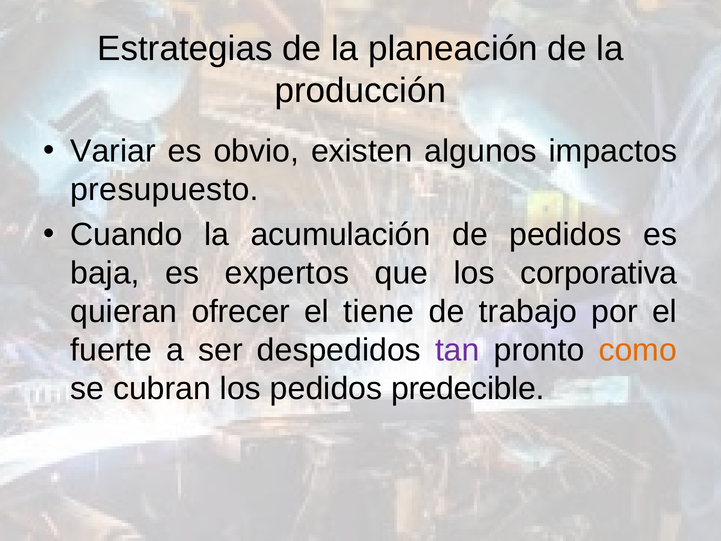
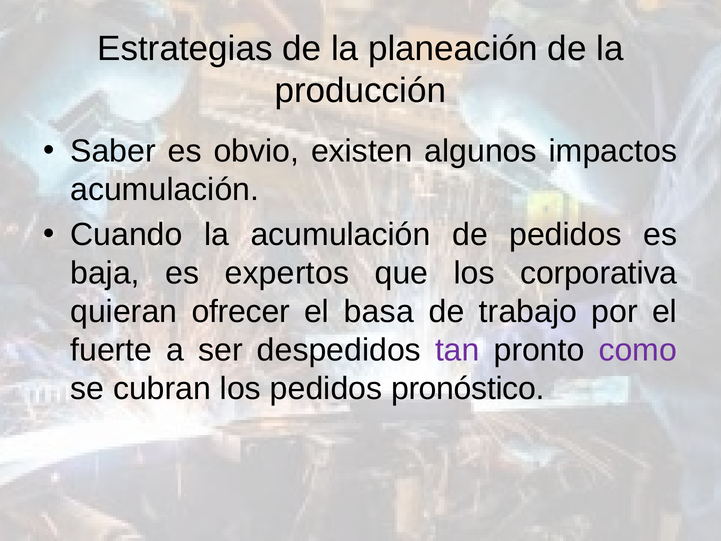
Variar: Variar -> Saber
presupuesto at (165, 190): presupuesto -> acumulación
tiene: tiene -> basa
como colour: orange -> purple
predecible: predecible -> pronóstico
